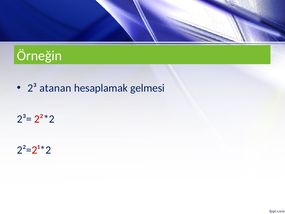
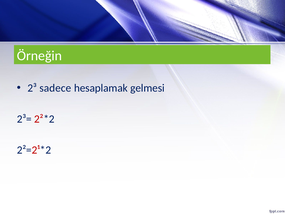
atanan: atanan -> sadece
